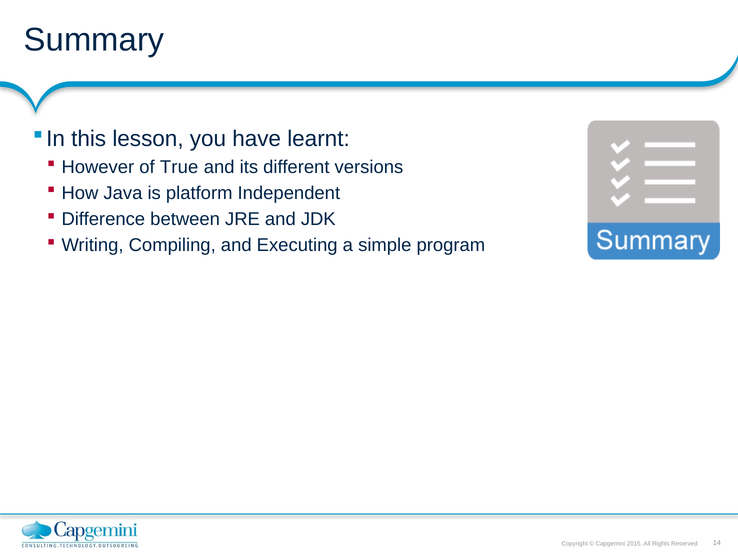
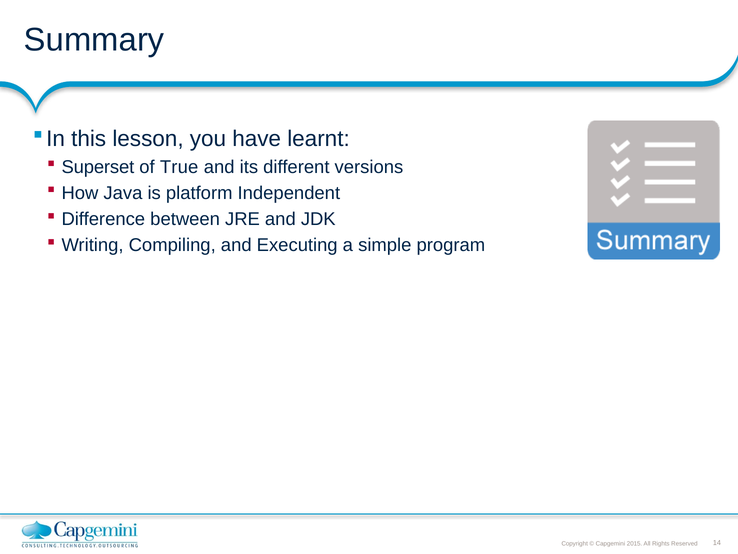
However: However -> Superset
